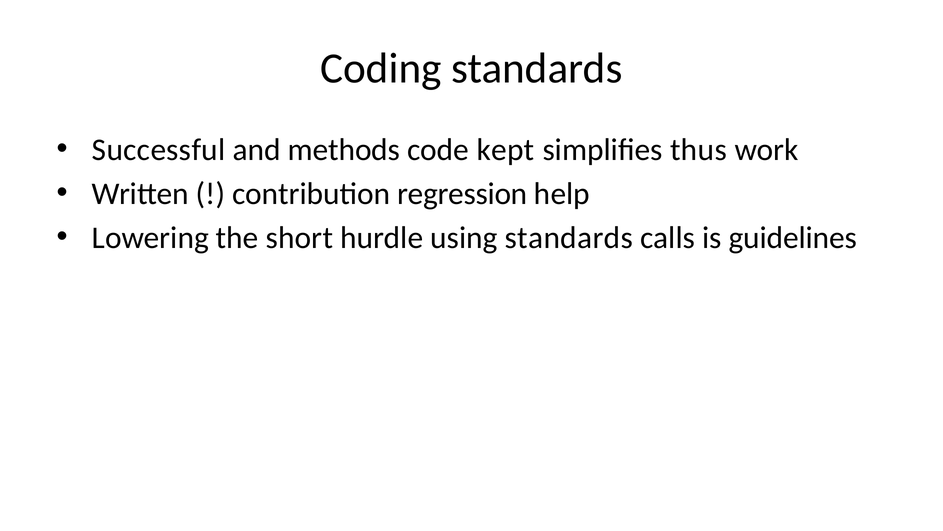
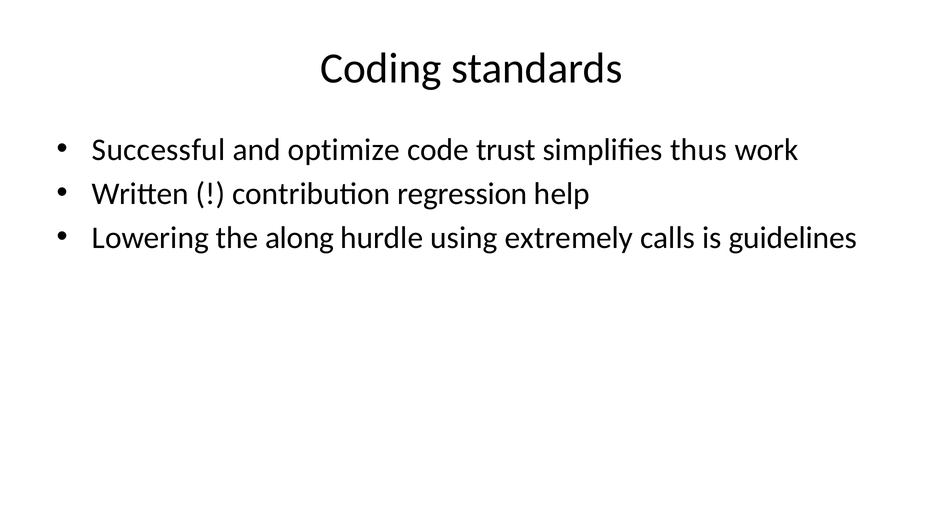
methods: methods -> optimize
kept: kept -> trust
short: short -> along
using standards: standards -> extremely
